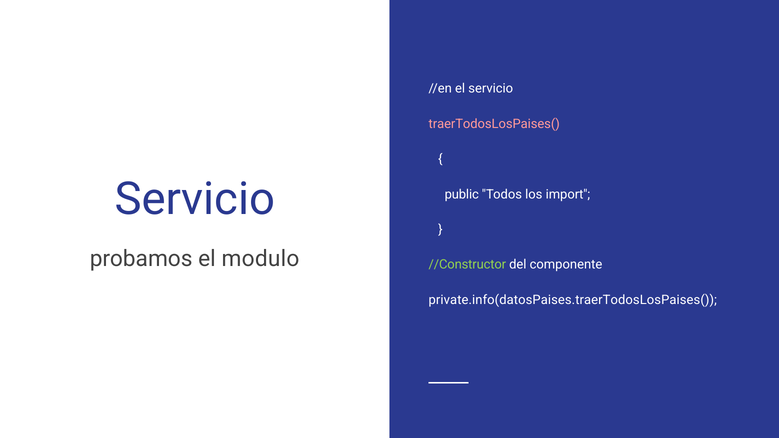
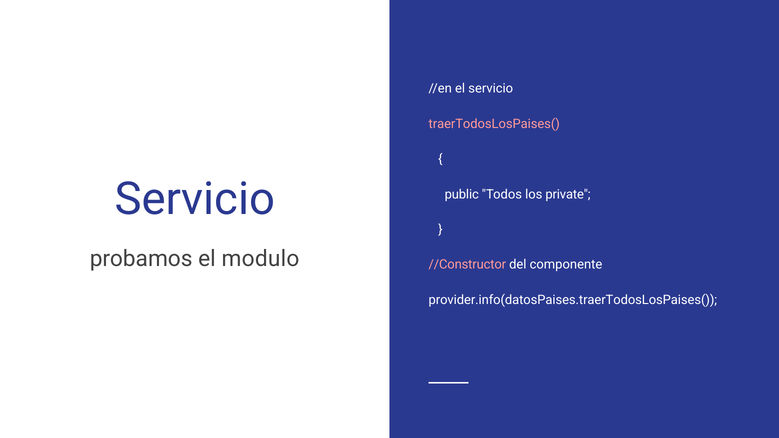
import: import -> private
//Constructor colour: light green -> pink
private.info(datosPaises.traerTodosLosPaises(: private.info(datosPaises.traerTodosLosPaises( -> provider.info(datosPaises.traerTodosLosPaises(
